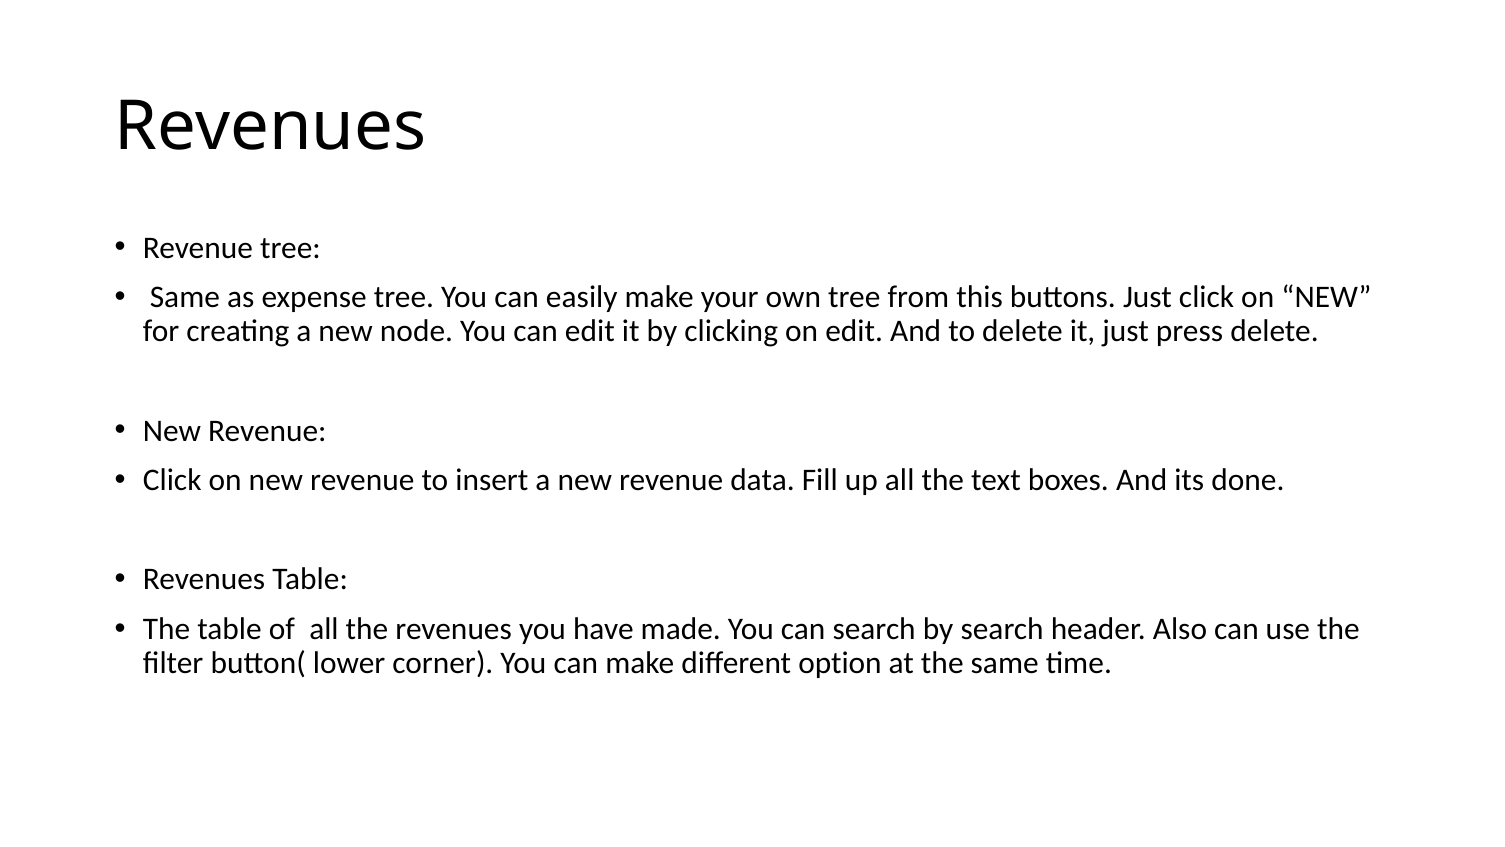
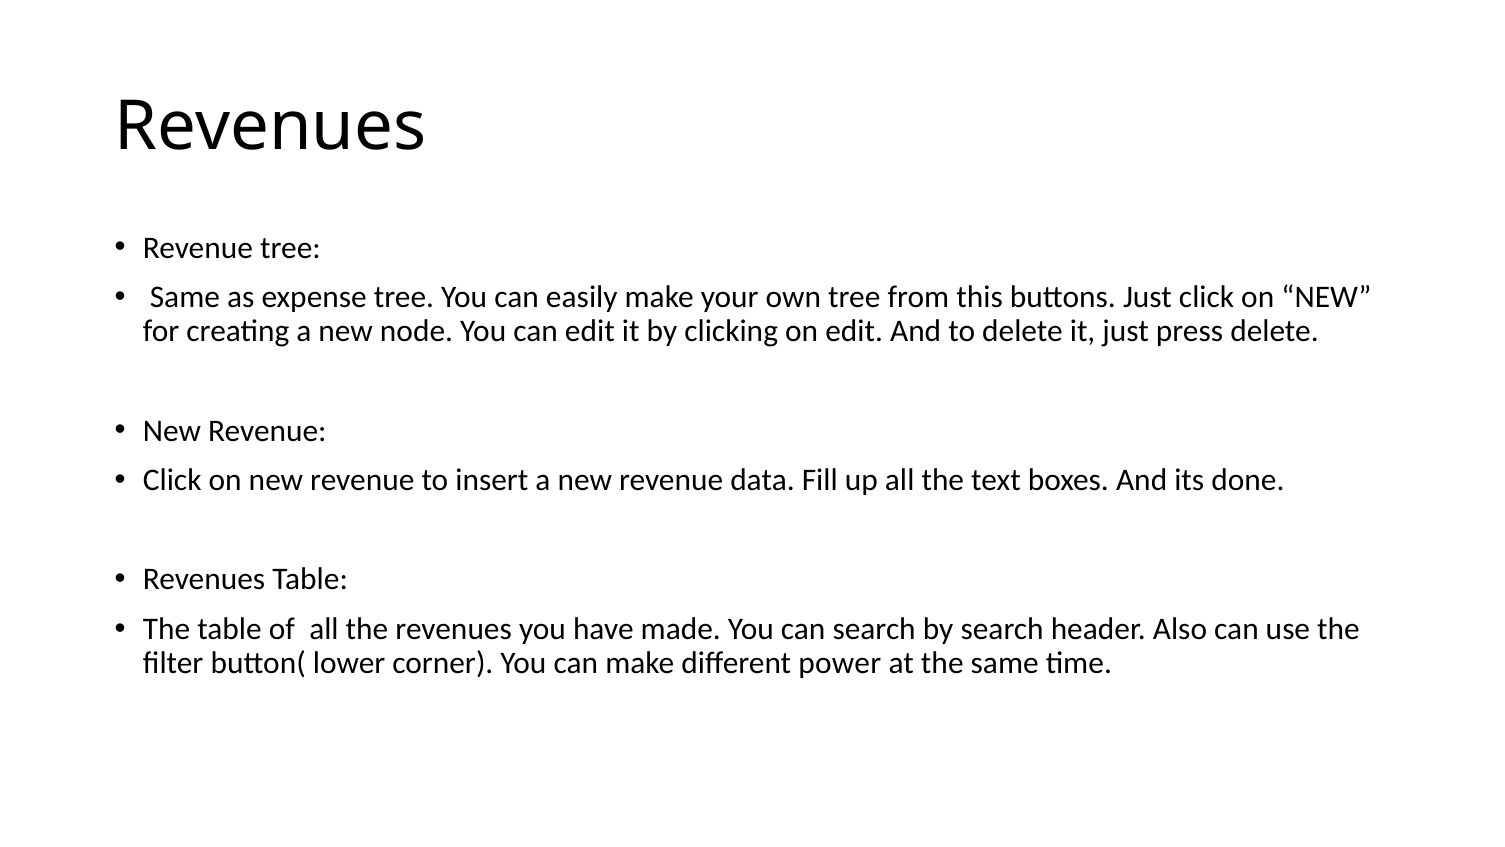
option: option -> power
